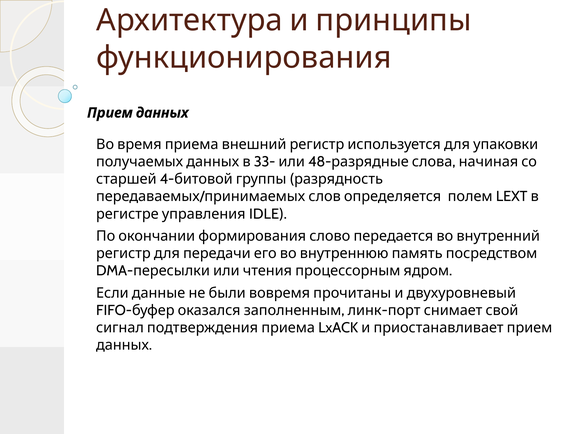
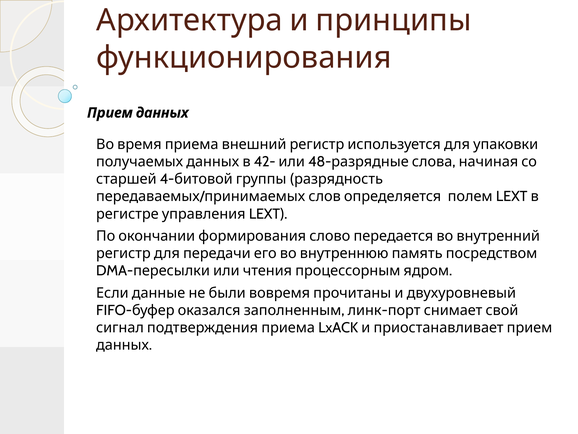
33-: 33- -> 42-
IDLE at (268, 214): IDLE -> LEXT
